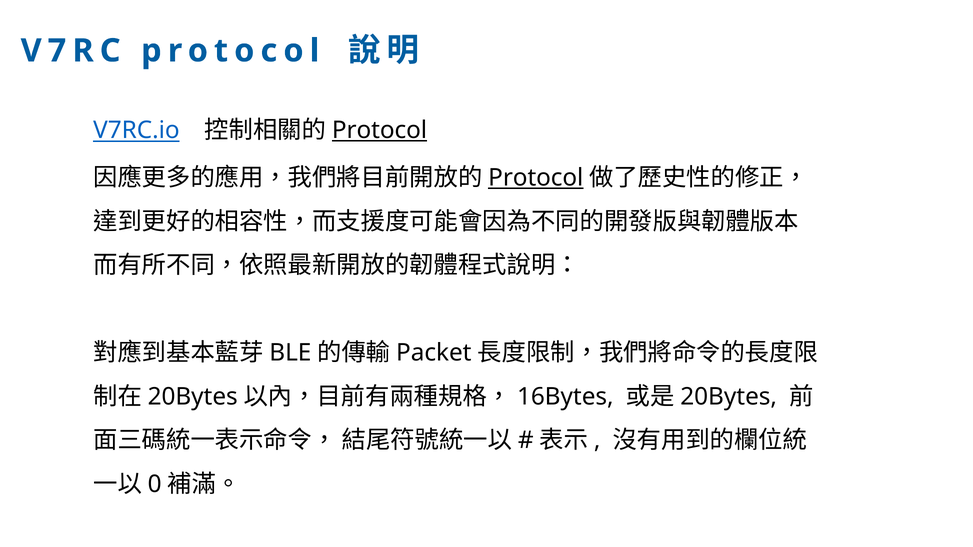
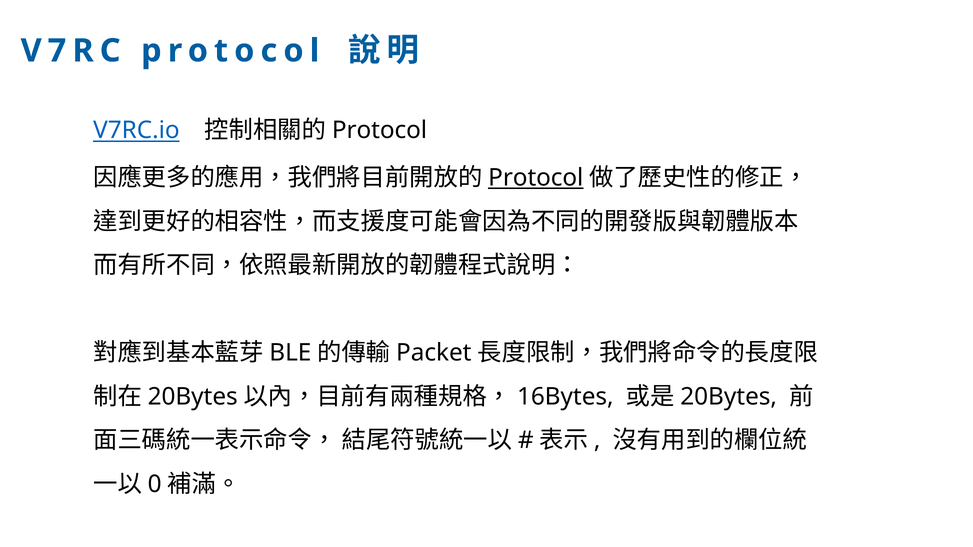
Protocol at (379, 130) underline: present -> none
